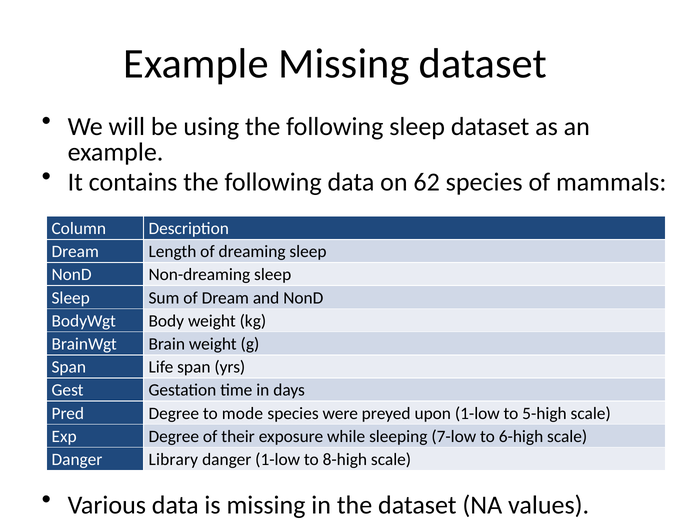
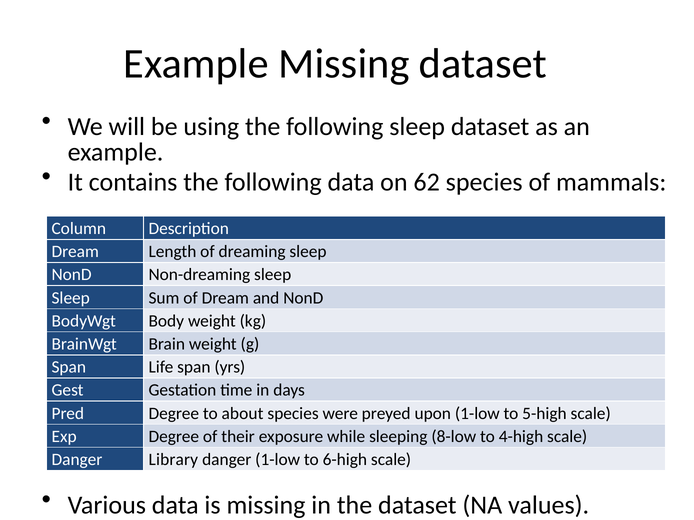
mode: mode -> about
7-low: 7-low -> 8-low
6-high: 6-high -> 4-high
8-high: 8-high -> 6-high
